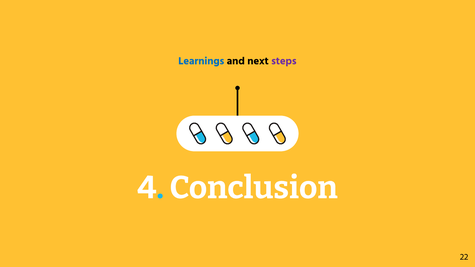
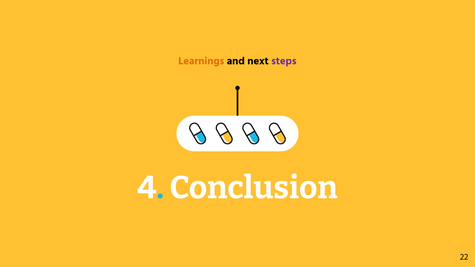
Learnings colour: blue -> orange
